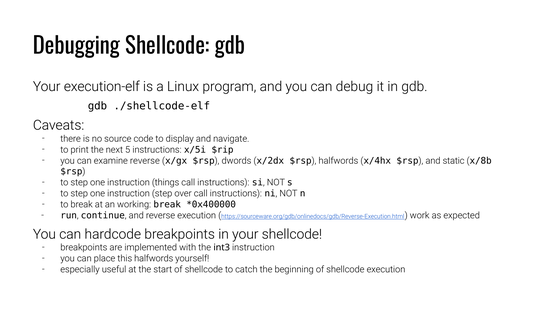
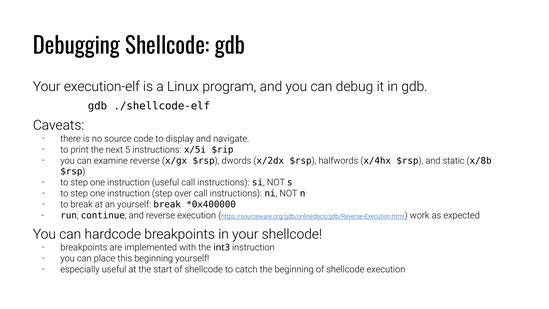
instruction things: things -> useful
an working: working -> yourself
this halfwords: halfwords -> beginning
